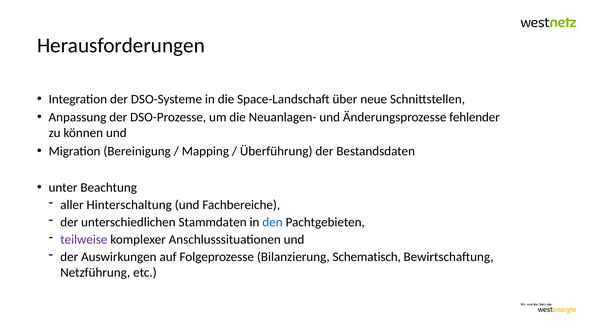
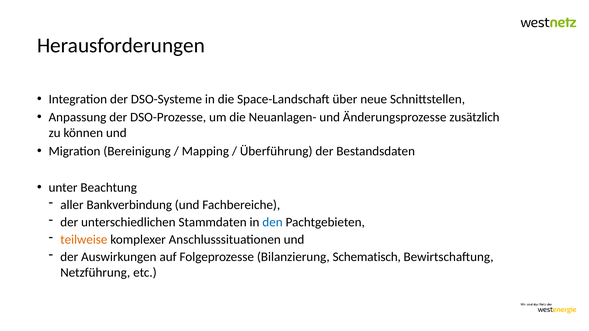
fehlender: fehlender -> zusätzlich
Hinterschaltung: Hinterschaltung -> Bankverbindung
teilweise colour: purple -> orange
